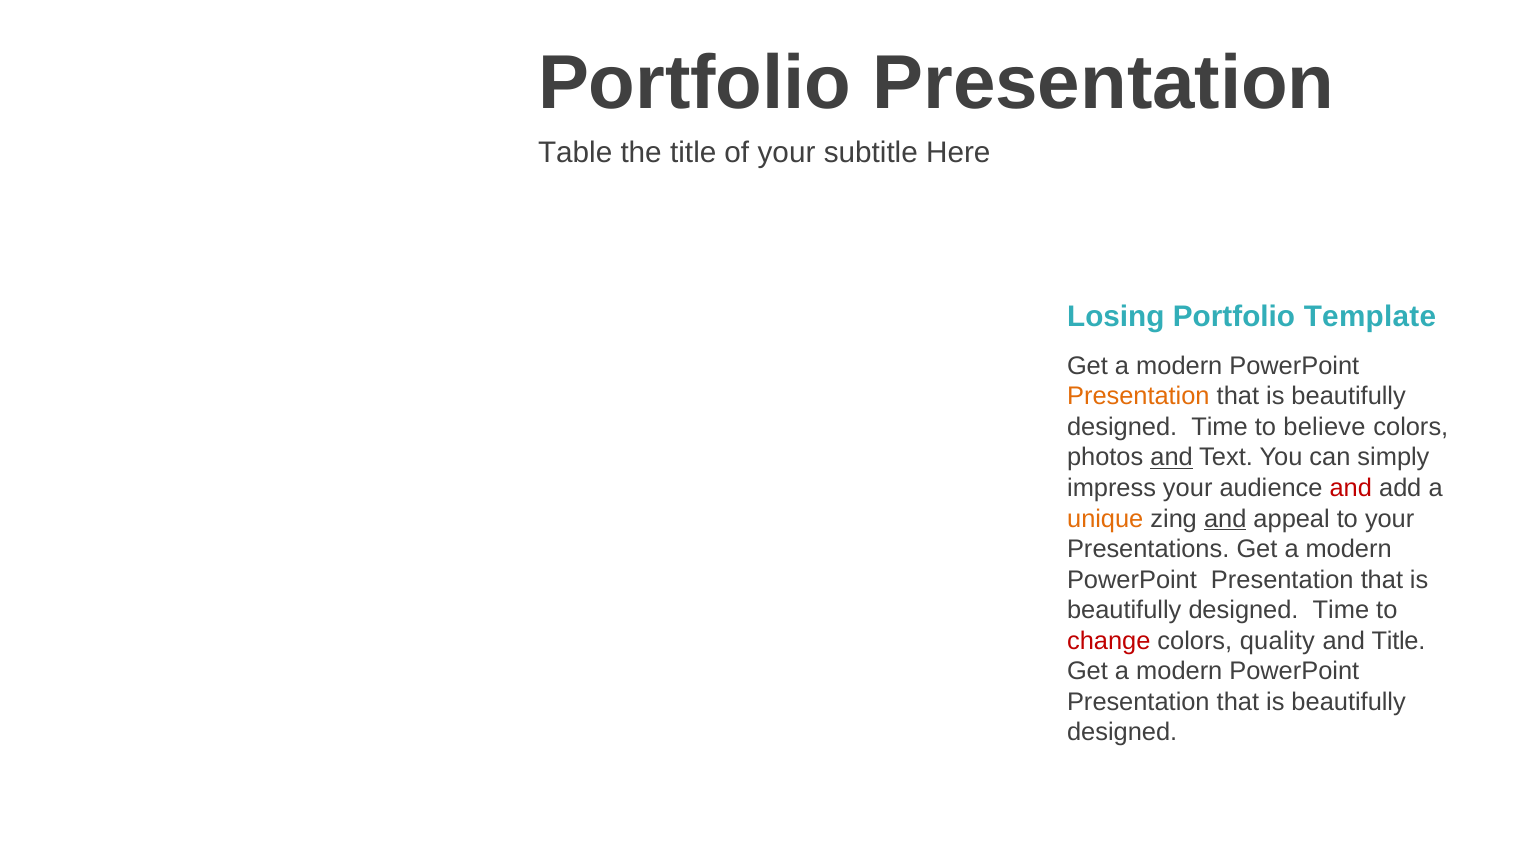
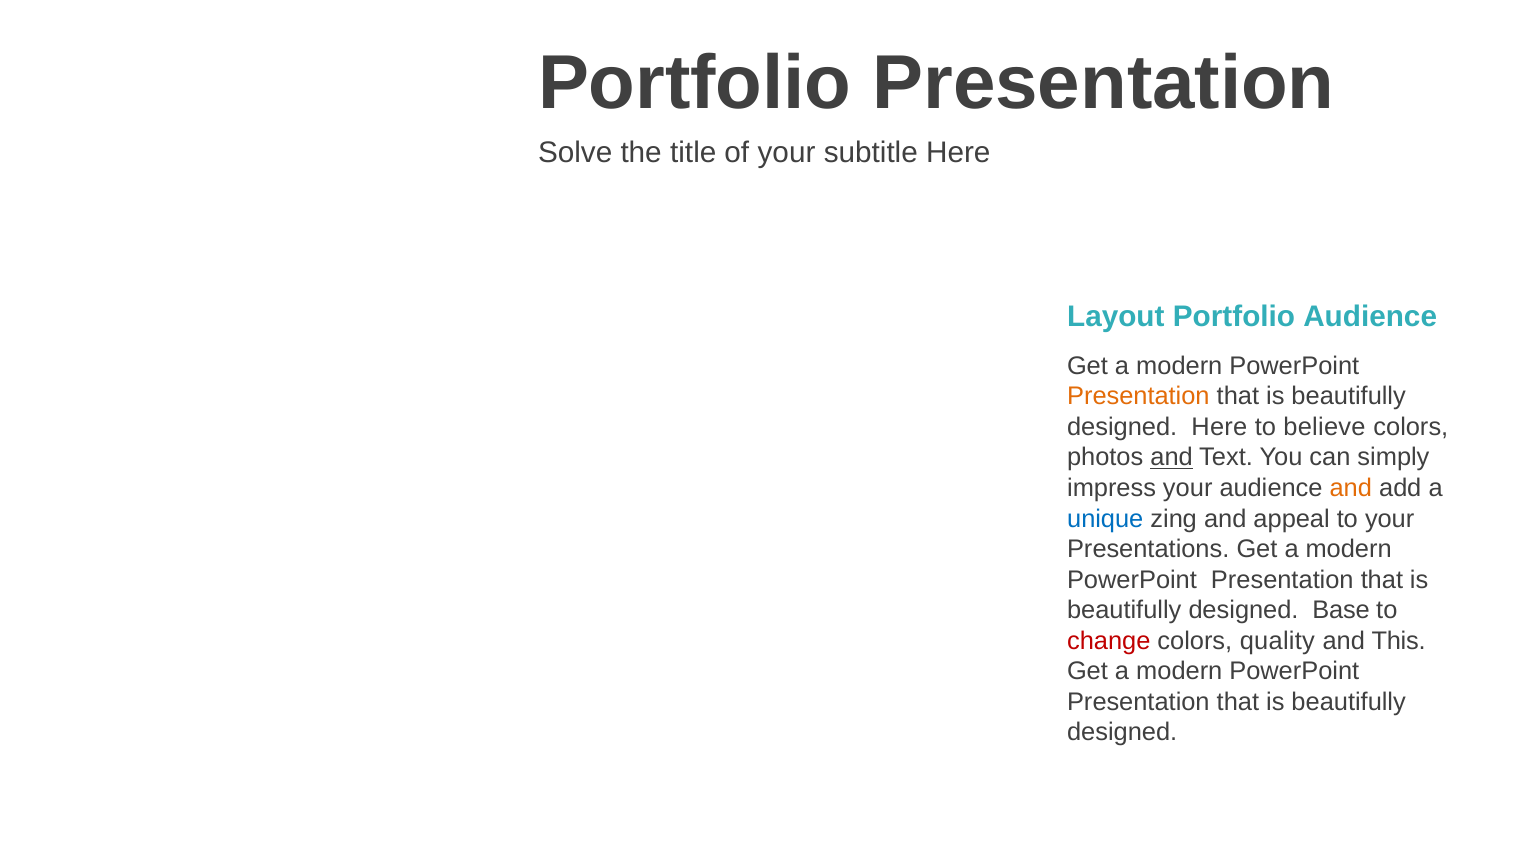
Table: Table -> Solve
Losing: Losing -> Layout
Portfolio Template: Template -> Audience
Time at (1220, 427): Time -> Here
and at (1351, 488) colour: red -> orange
unique colour: orange -> blue
and at (1225, 519) underline: present -> none
Time at (1341, 610): Time -> Base
and Title: Title -> This
